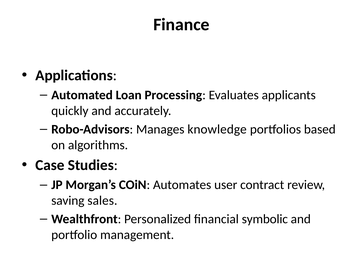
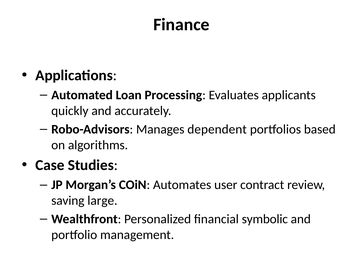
knowledge: knowledge -> dependent
sales: sales -> large
